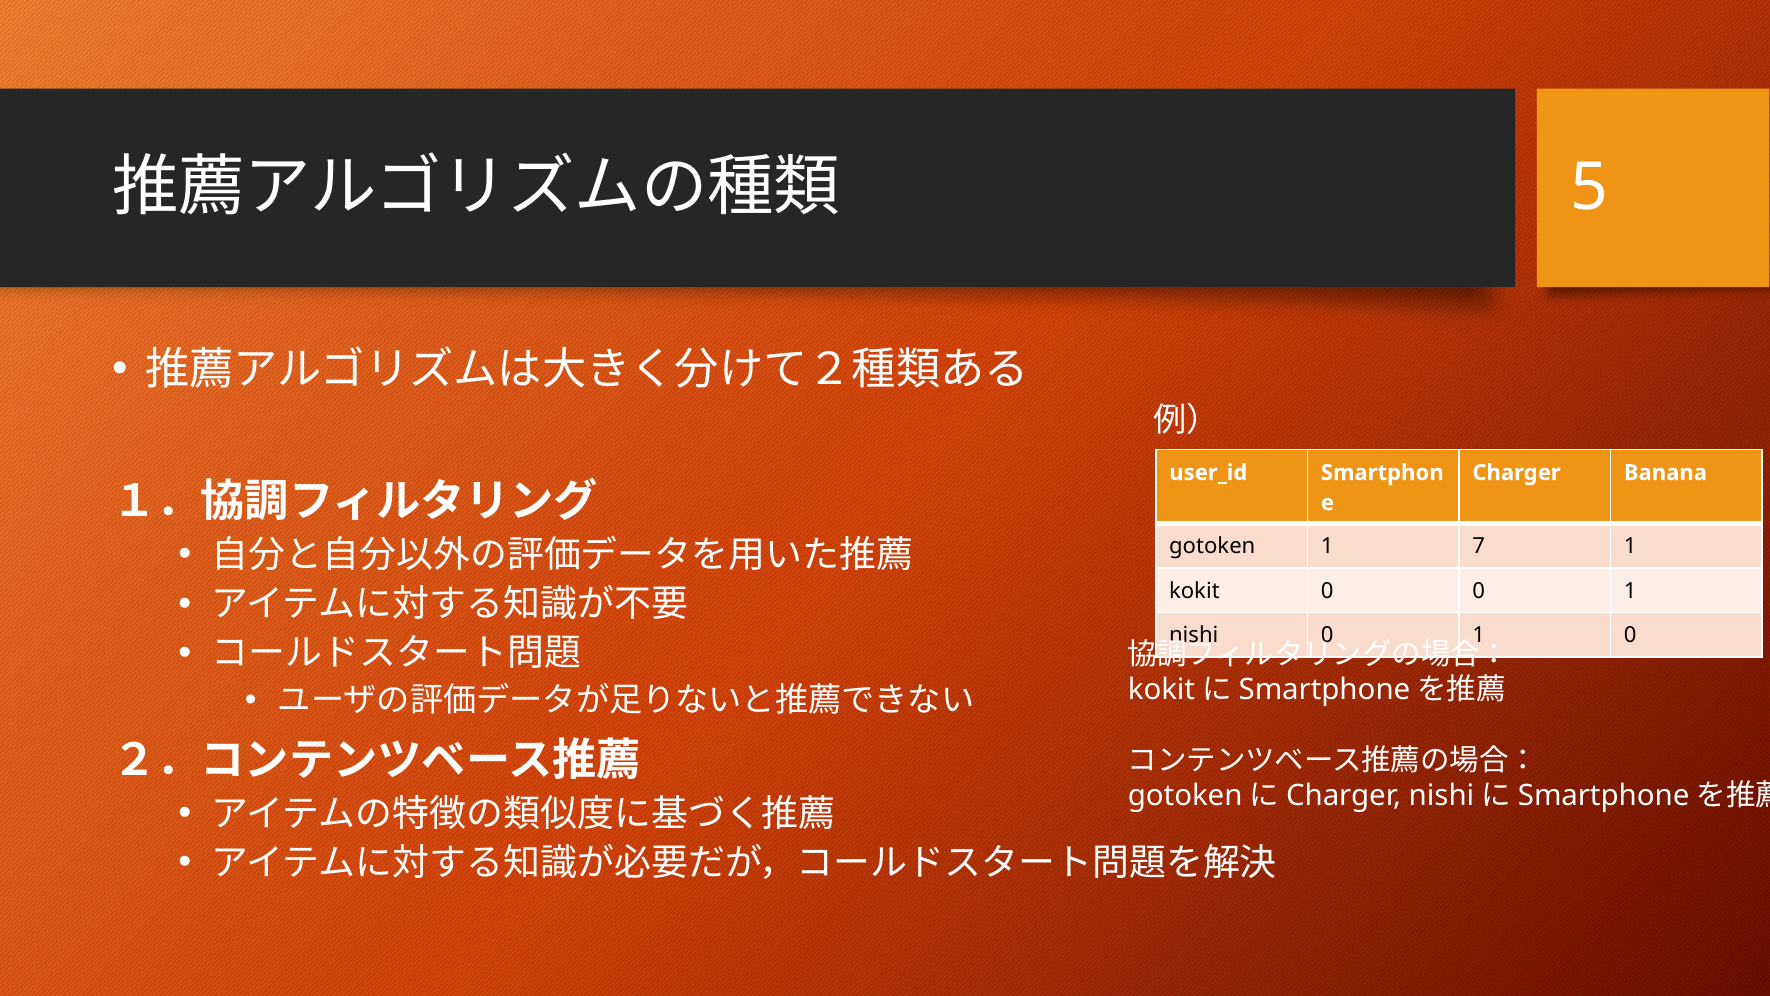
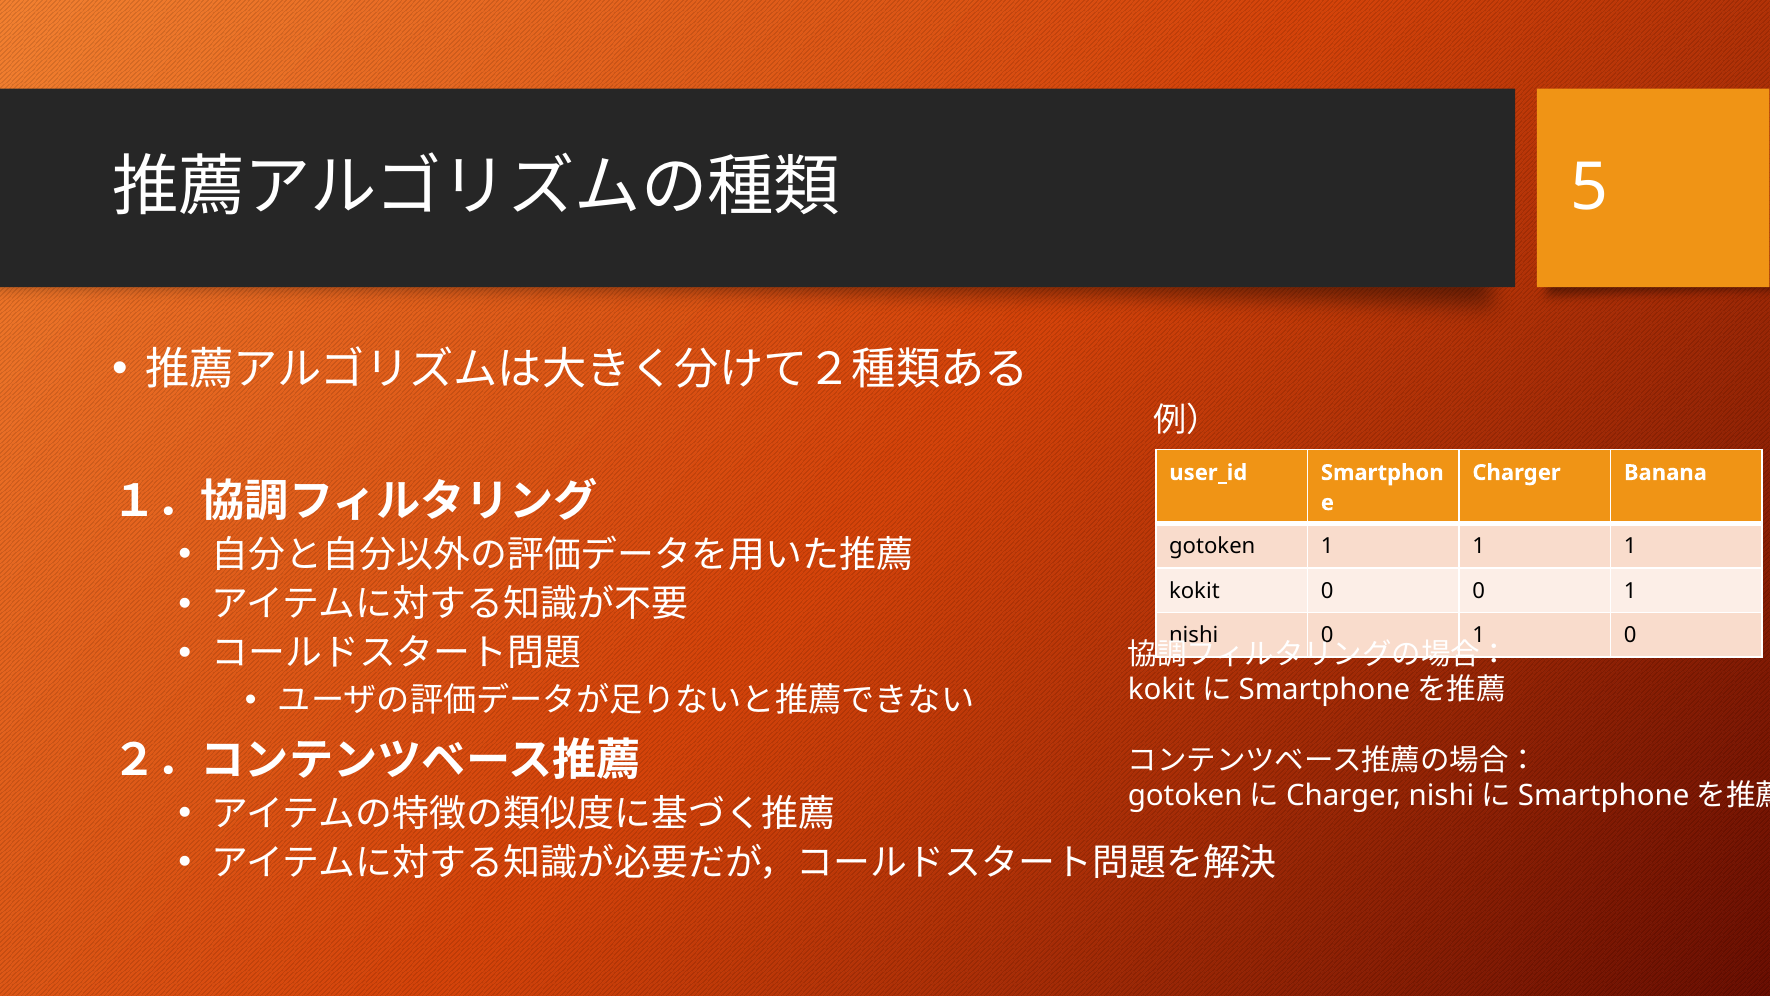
gotoken 1 7: 7 -> 1
